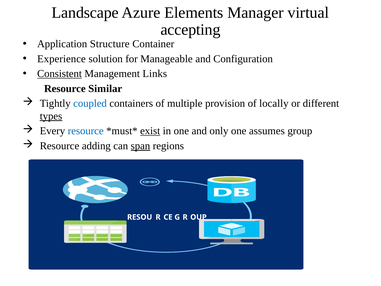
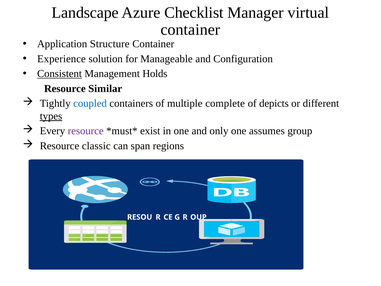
Elements: Elements -> Checklist
accepting at (190, 30): accepting -> container
Links: Links -> Holds
provision: provision -> complete
locally: locally -> depicts
resource at (86, 131) colour: blue -> purple
exist underline: present -> none
adding: adding -> classic
span underline: present -> none
